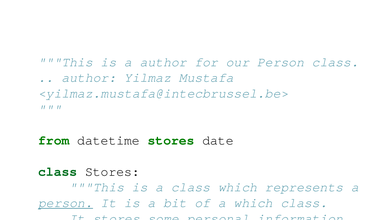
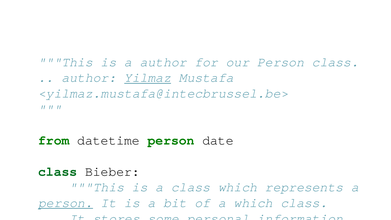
Yilmaz underline: none -> present
datetime stores: stores -> person
class Stores: Stores -> Bieber
